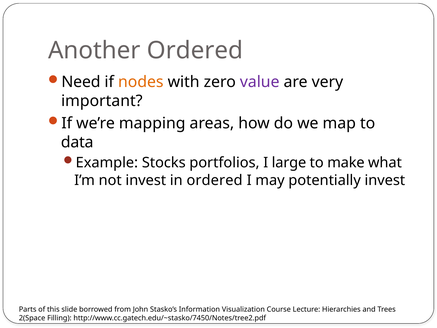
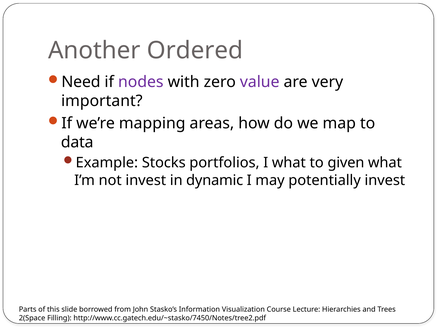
nodes colour: orange -> purple
I large: large -> what
make: make -> given
in ordered: ordered -> dynamic
